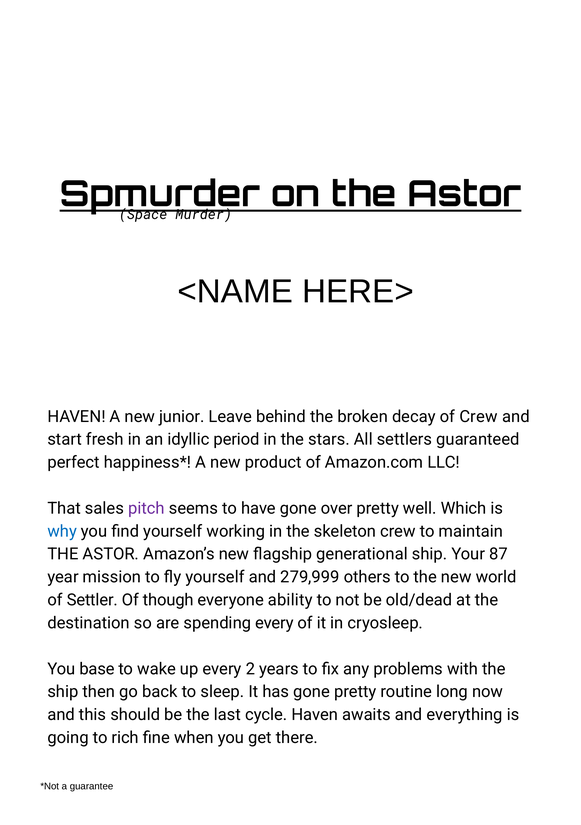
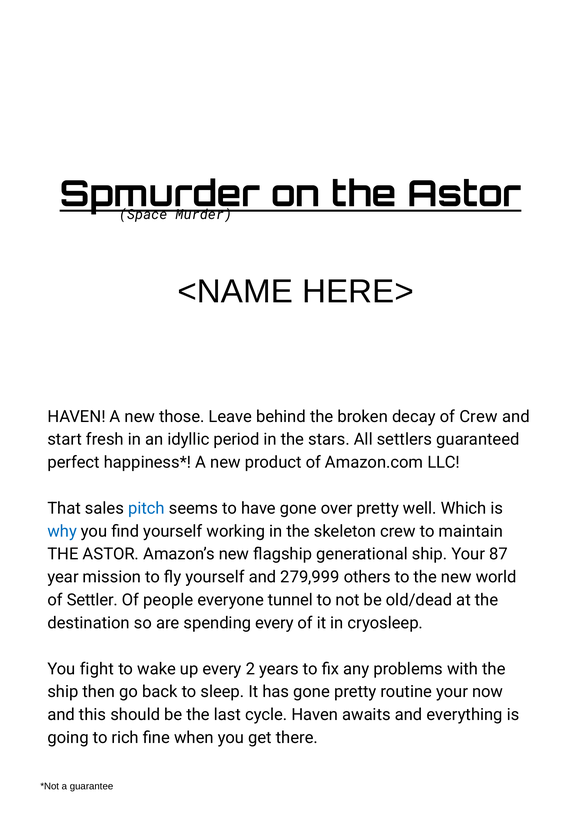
junior: junior -> those
pitch colour: purple -> blue
though: though -> people
ability: ability -> tunnel
base: base -> fight
routine long: long -> your
